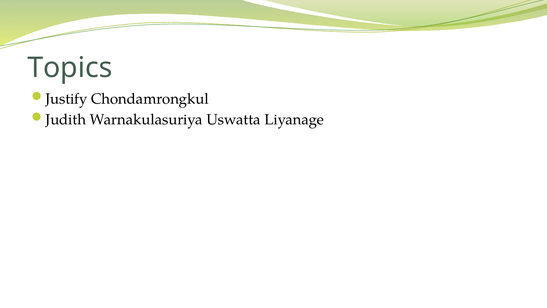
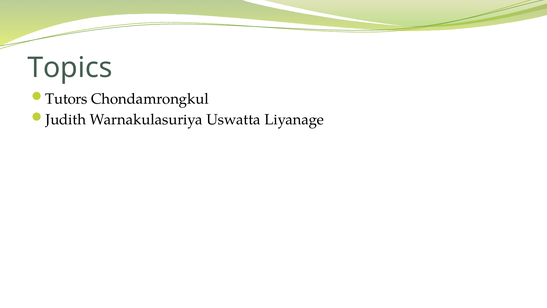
Justify: Justify -> Tutors
